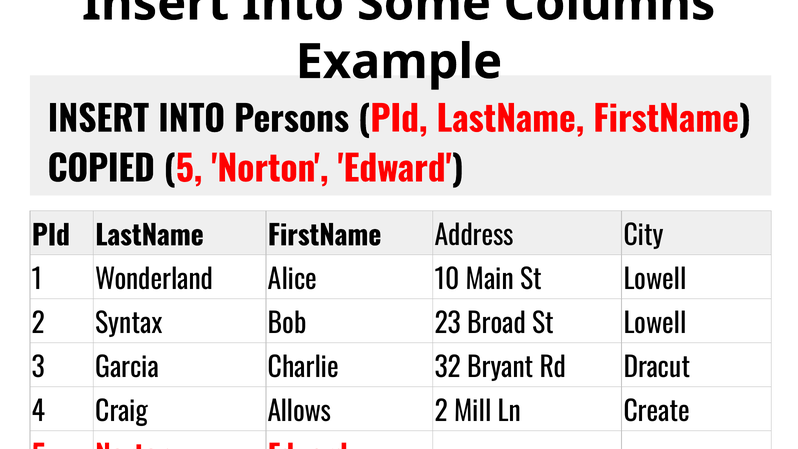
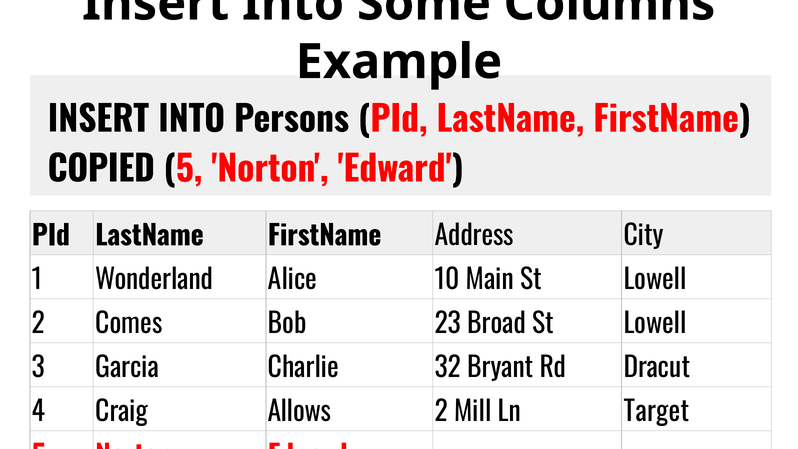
Syntax: Syntax -> Comes
Create: Create -> Target
